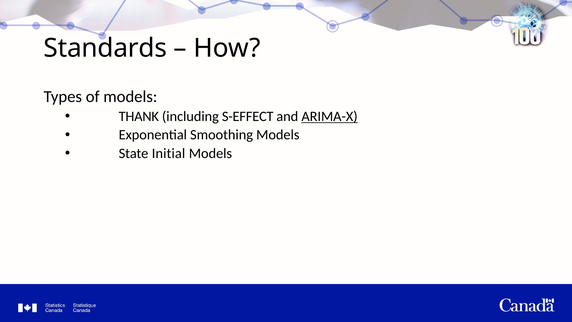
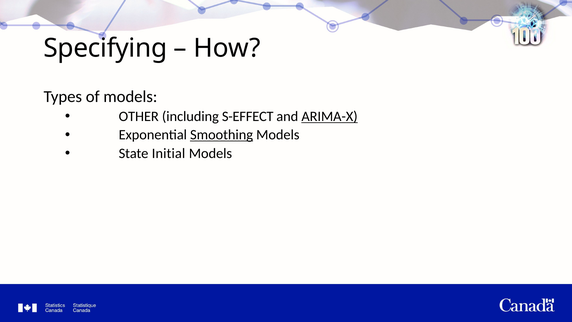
Standards: Standards -> Specifying
THANK: THANK -> OTHER
Smoothing underline: none -> present
